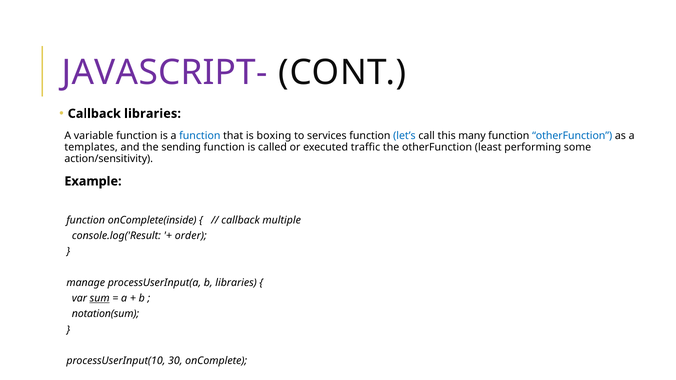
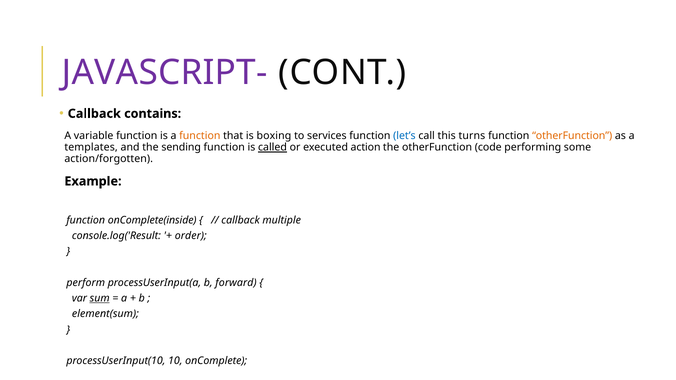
Callback libraries: libraries -> contains
function at (200, 136) colour: blue -> orange
many: many -> turns
otherFunction at (572, 136) colour: blue -> orange
called underline: none -> present
traffic: traffic -> action
least: least -> code
action/sensitivity: action/sensitivity -> action/forgotten
manage: manage -> perform
b libraries: libraries -> forward
notation(sum: notation(sum -> element(sum
30: 30 -> 10
